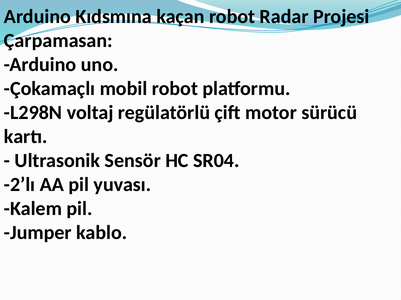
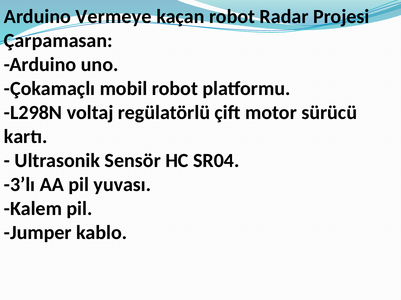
Kıdsmına: Kıdsmına -> Vermeye
-2’lı: -2’lı -> -3’lı
